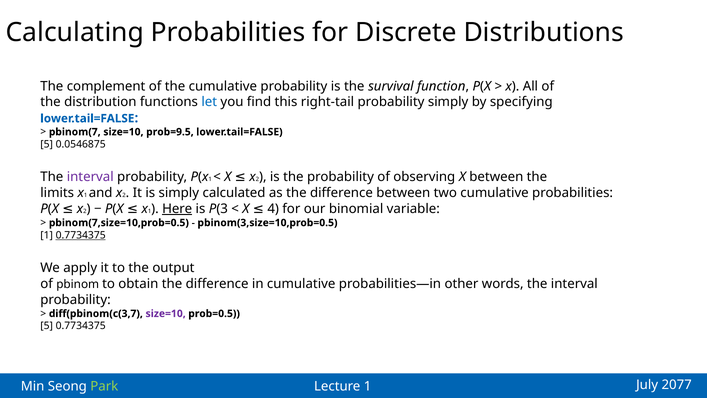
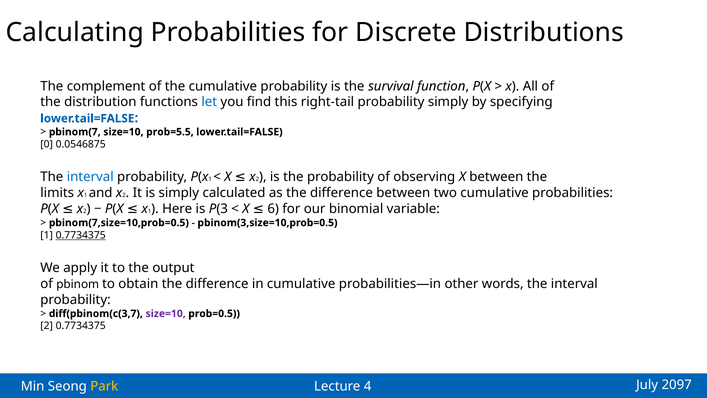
prob=9.5: prob=9.5 -> prob=5.5
5 at (47, 144): 5 -> 0
interval at (90, 177) colour: purple -> blue
Here underline: present -> none
4: 4 -> 6
5 at (47, 326): 5 -> 2
Park colour: light green -> yellow
Lecture 1: 1 -> 4
2077: 2077 -> 2097
